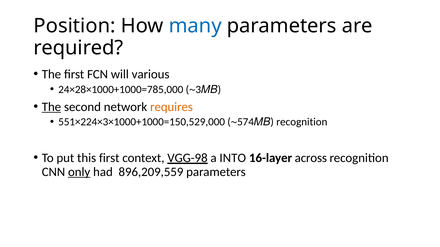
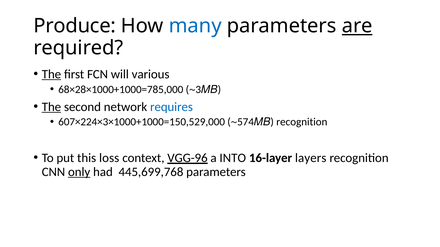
Position: Position -> Produce
are underline: none -> present
The at (51, 74) underline: none -> present
24×28×1000+1000=785,000: 24×28×1000+1000=785,000 -> 68×28×1000+1000=785,000
requires colour: orange -> blue
551×224×3×1000+1000=150,529,000: 551×224×3×1000+1000=150,529,000 -> 607×224×3×1000+1000=150,529,000
this first: first -> loss
VGG-98: VGG-98 -> VGG-96
across: across -> layers
896,209,559: 896,209,559 -> 445,699,768
